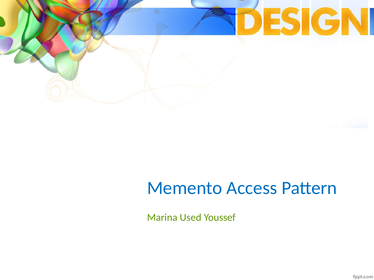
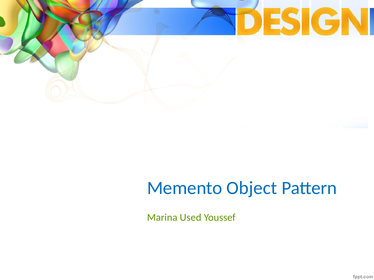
Access: Access -> Object
